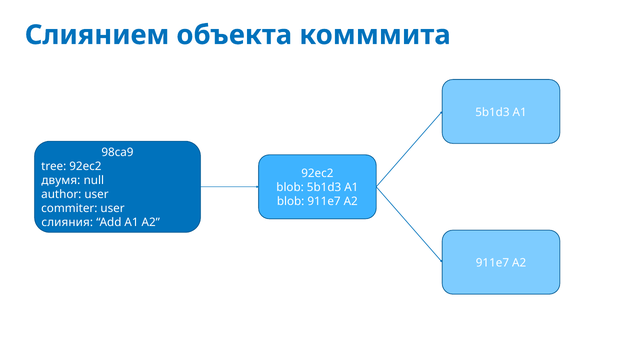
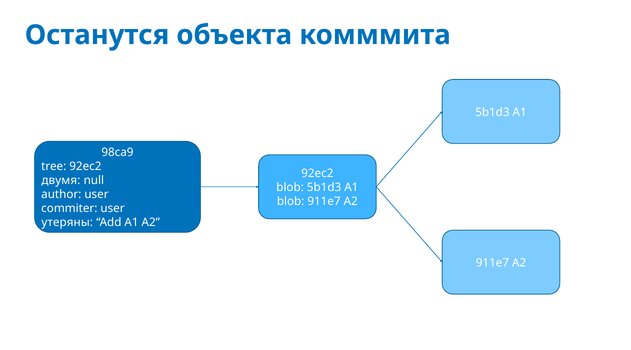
Слиянием: Слиянием -> Останутся
слияния: слияния -> утеряны
